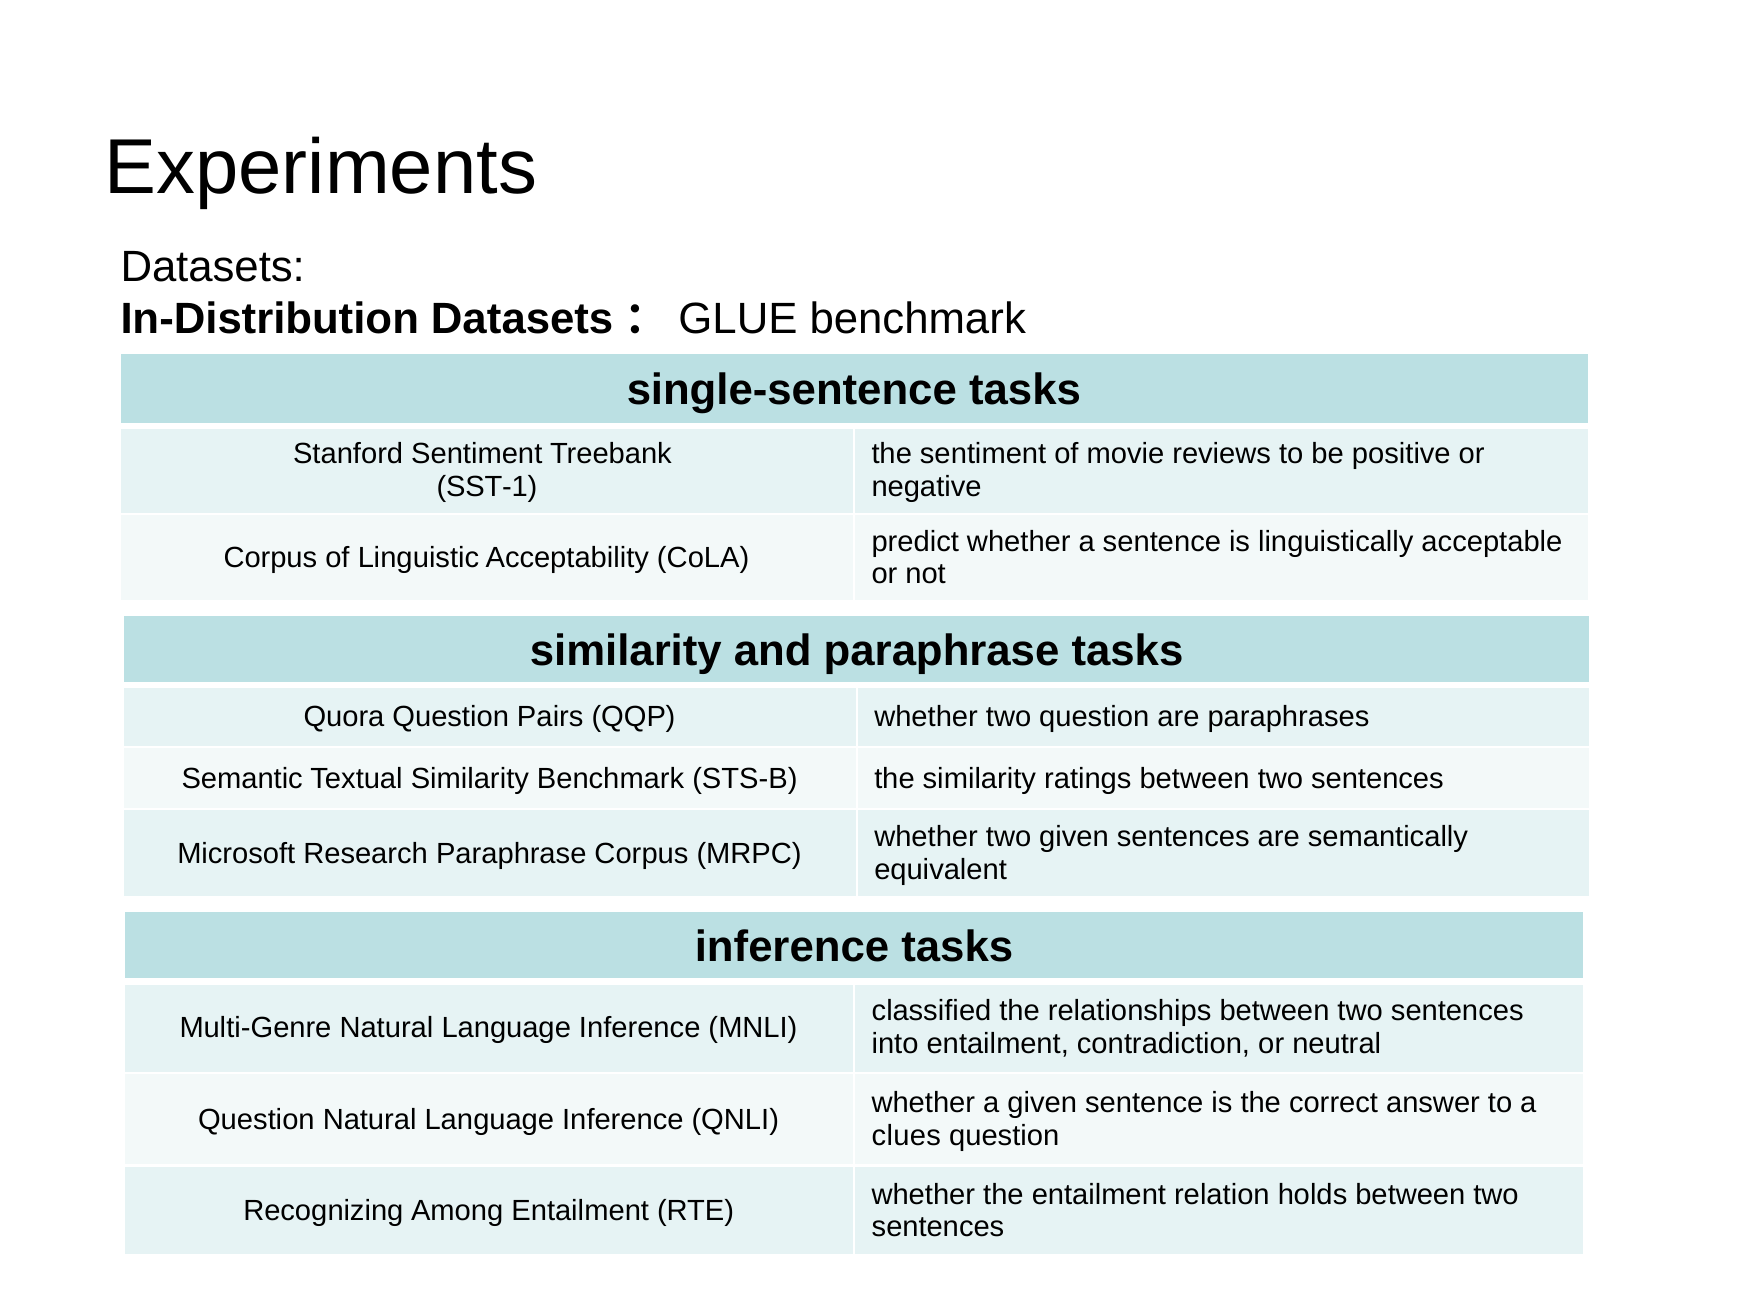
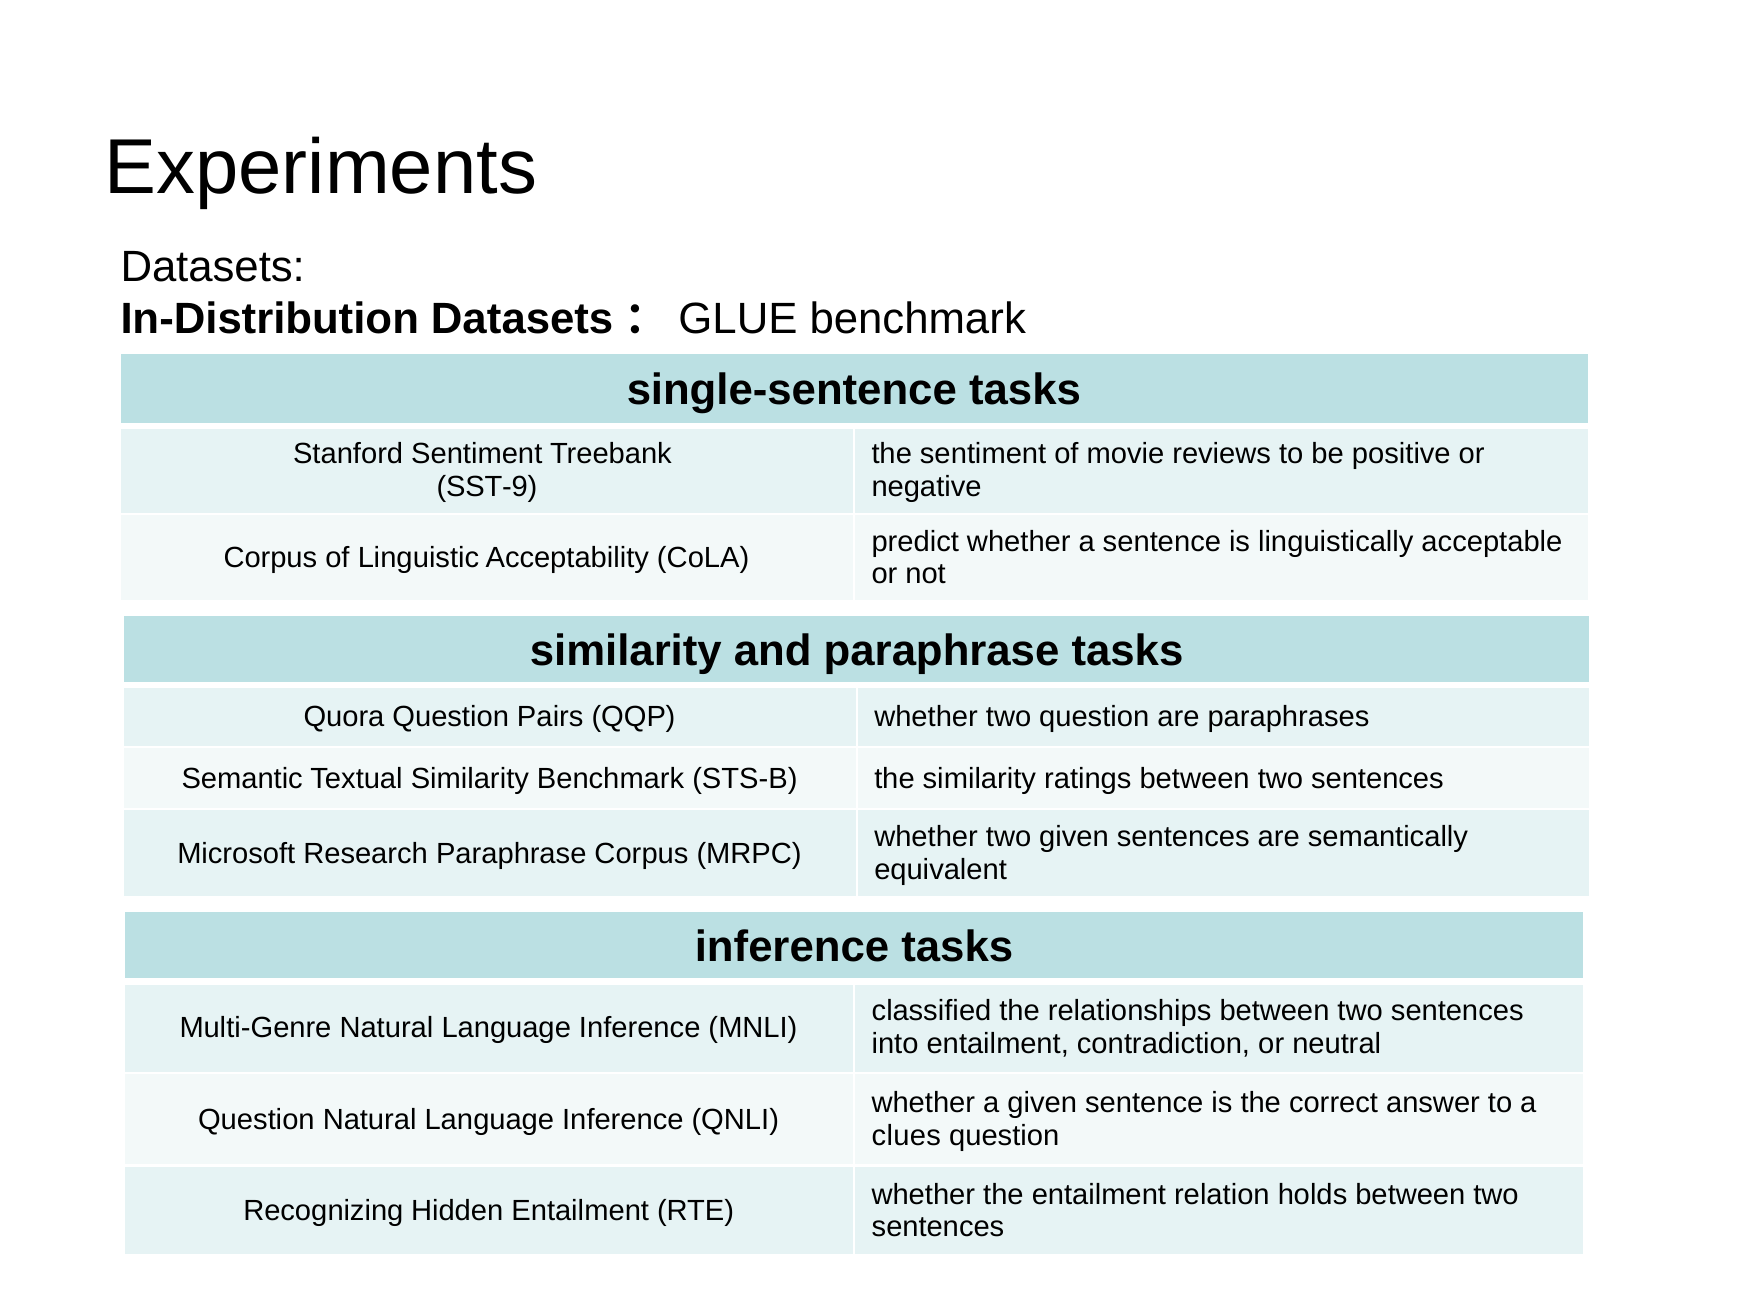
SST-1: SST-1 -> SST-9
Among: Among -> Hidden
